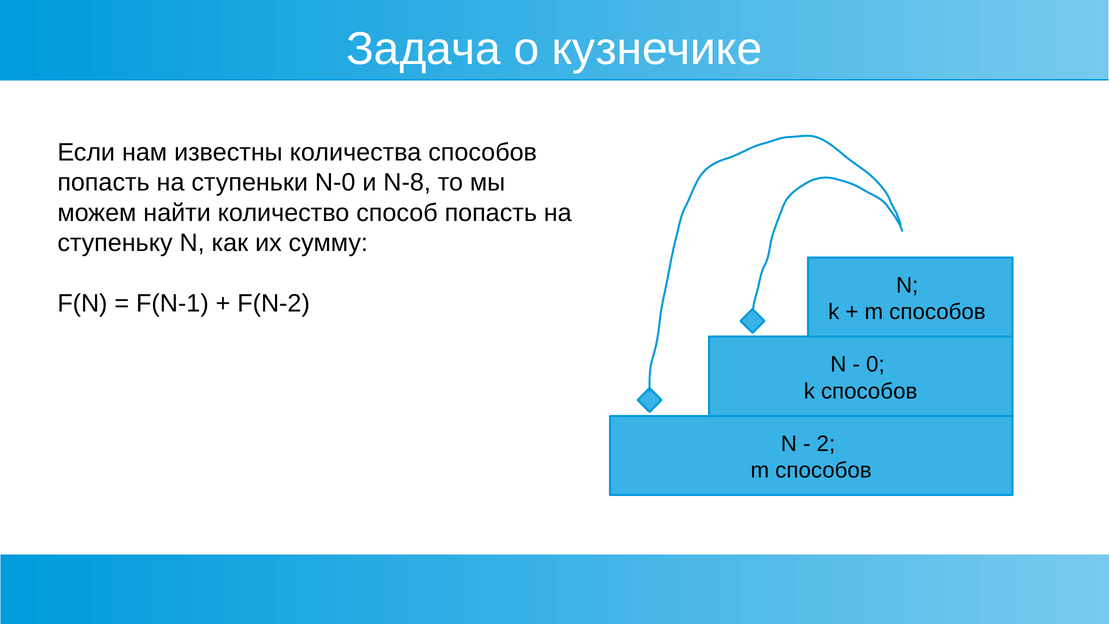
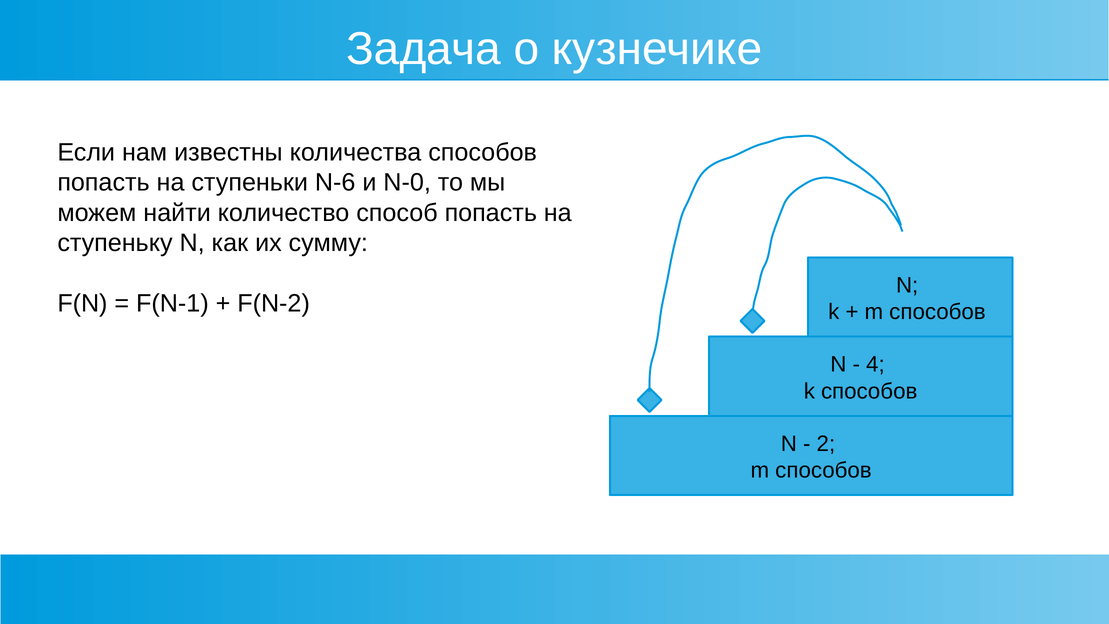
N-0: N-0 -> N-6
N-8: N-8 -> N-0
0: 0 -> 4
